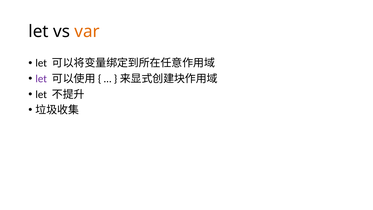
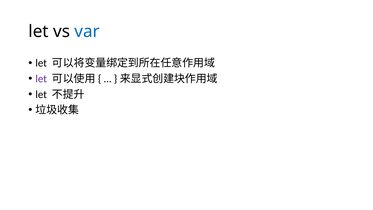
var colour: orange -> blue
